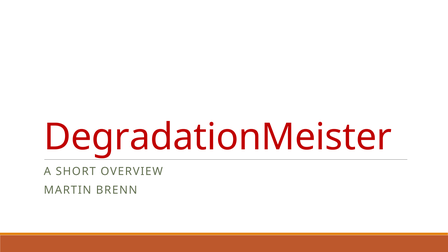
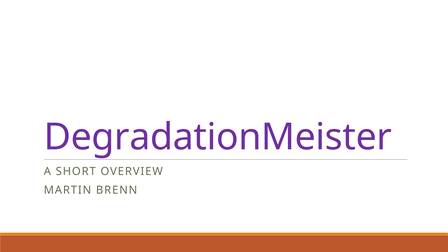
DegradationMeister colour: red -> purple
